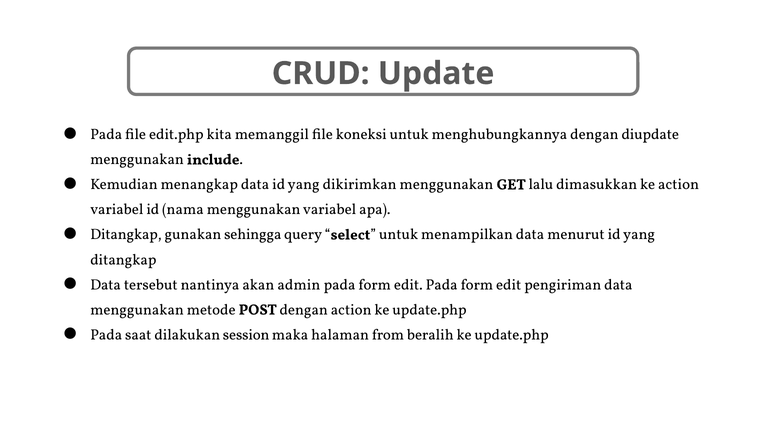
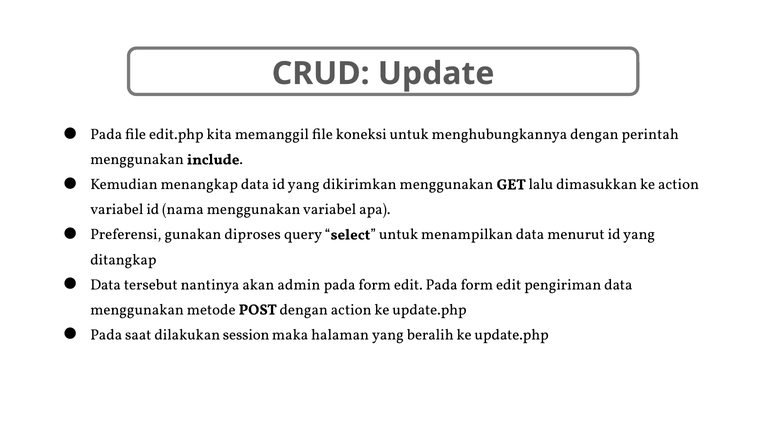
diupdate: diupdate -> perintah
Ditangkap at (126, 235): Ditangkap -> Preferensi
sehingga: sehingga -> diproses
halaman from: from -> yang
